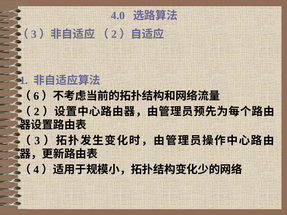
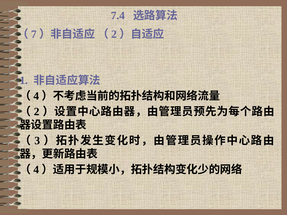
4.0: 4.0 -> 7.4
3 at (34, 34): 3 -> 7
6 at (36, 96): 6 -> 4
